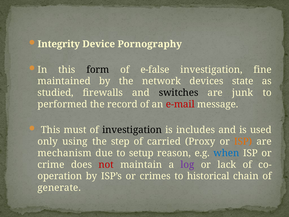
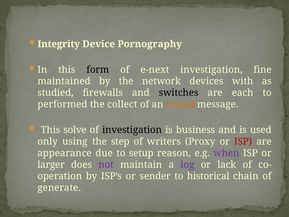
e-false: e-false -> e-next
state: state -> with
junk: junk -> each
record: record -> collect
e-mail colour: red -> orange
must: must -> solve
includes: includes -> business
carried: carried -> writers
ISP at (243, 141) colour: orange -> red
mechanism: mechanism -> appearance
when colour: blue -> purple
crime: crime -> larger
not colour: red -> purple
crimes: crimes -> sender
